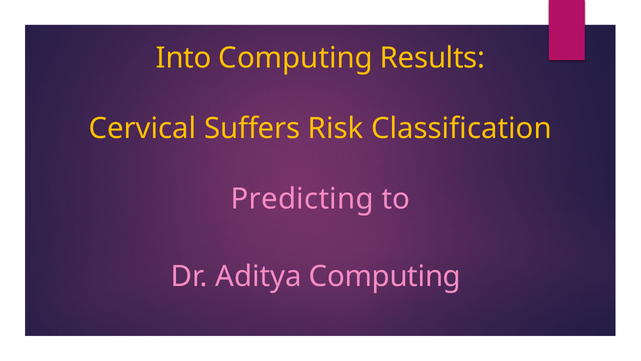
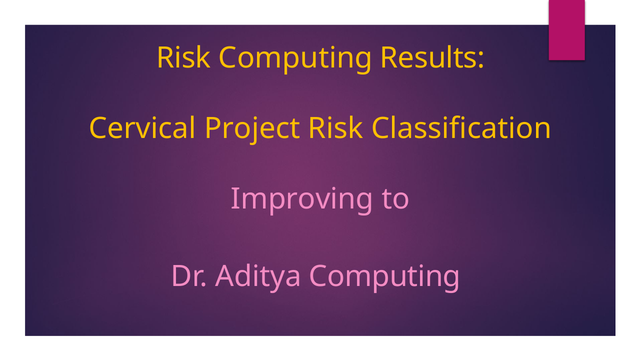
Into at (184, 58): Into -> Risk
Suffers: Suffers -> Project
Predicting: Predicting -> Improving
